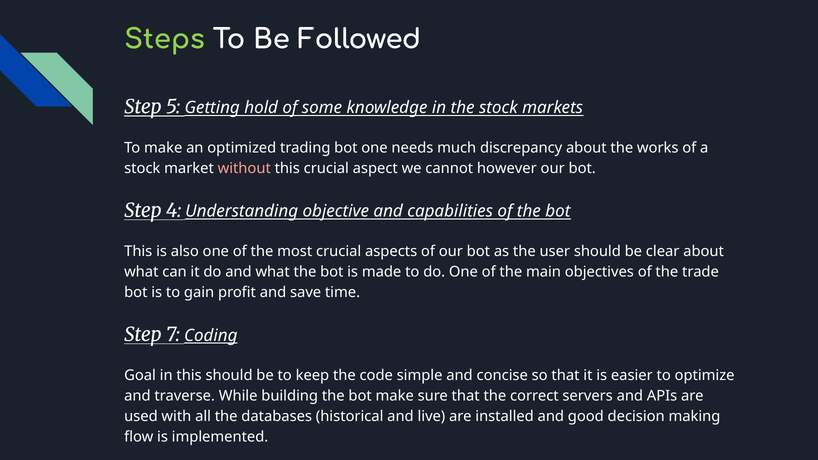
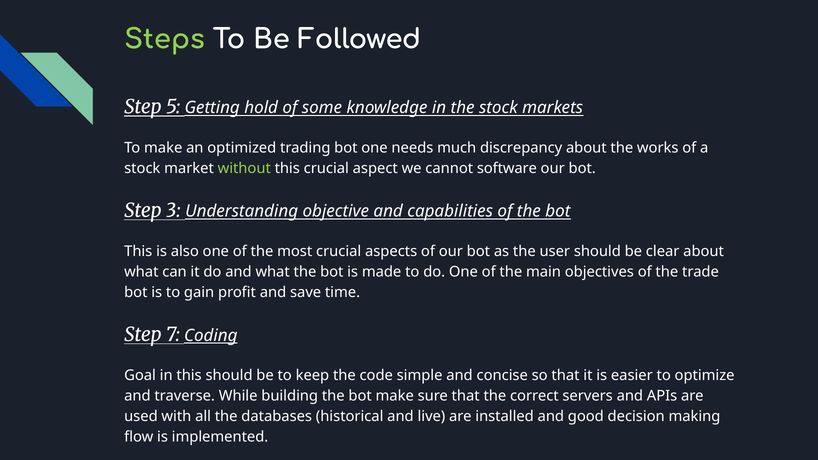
without colour: pink -> light green
however: however -> software
4: 4 -> 3
